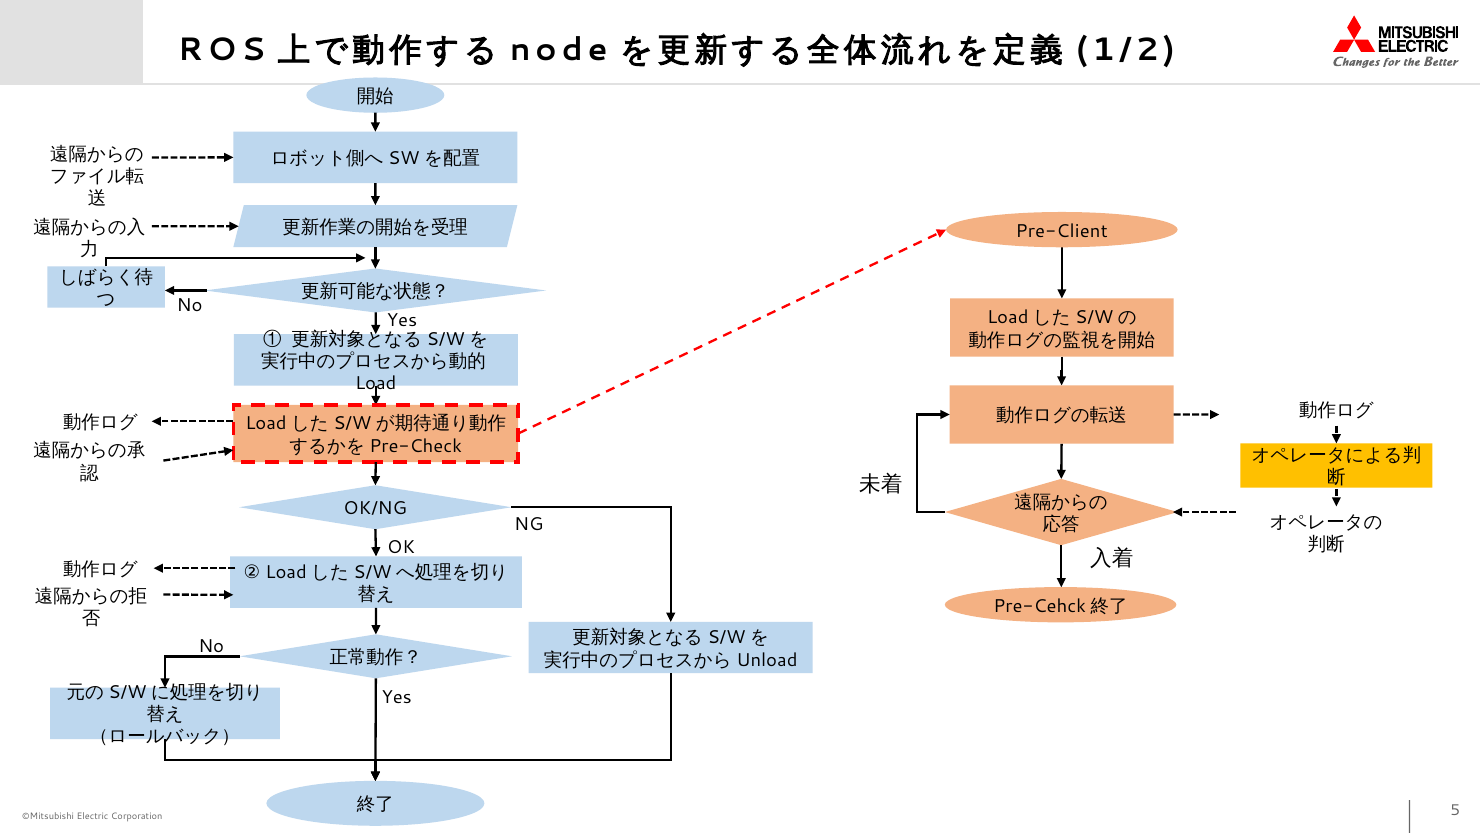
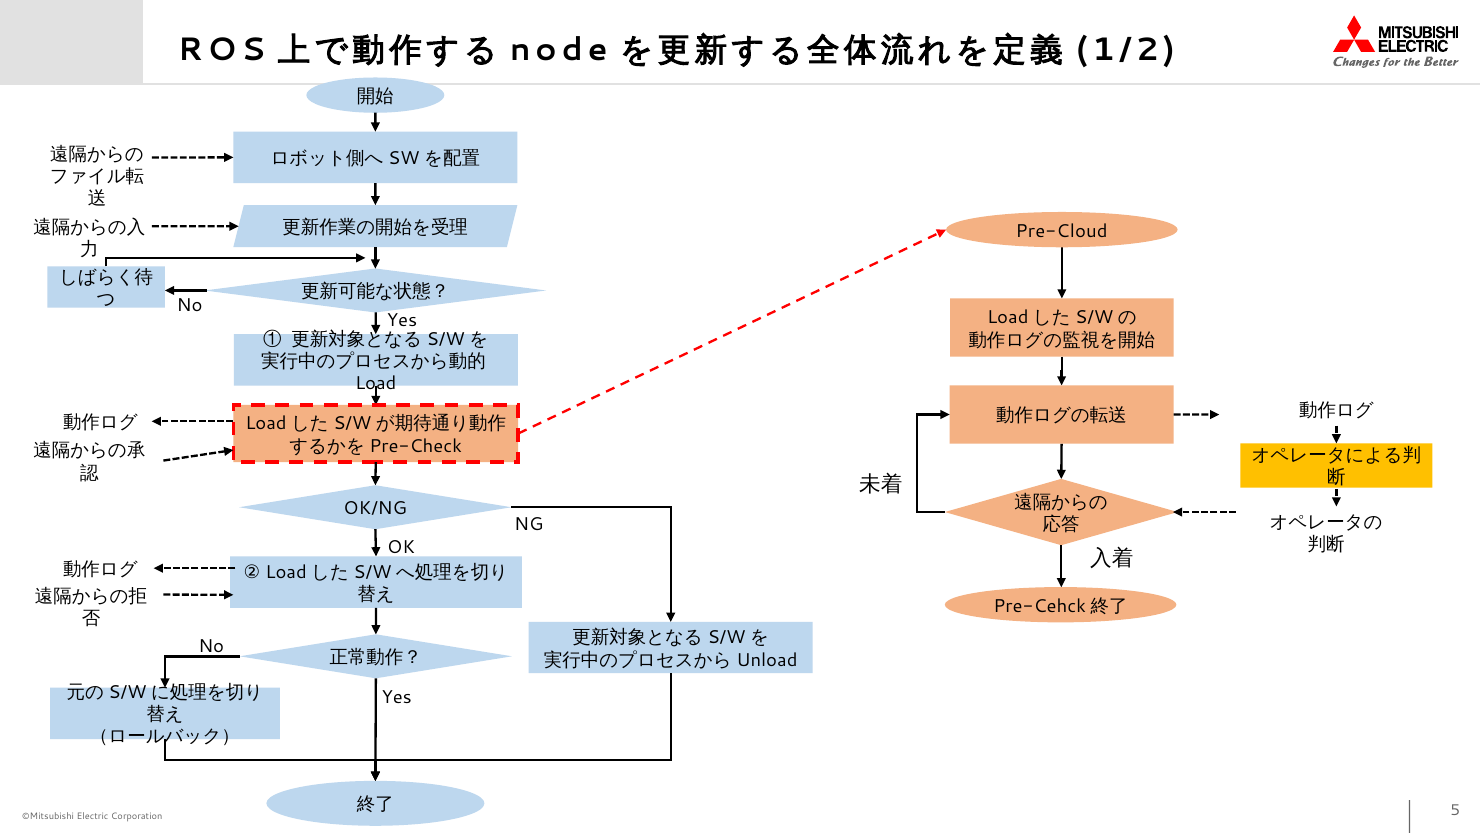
Pre-Client: Pre-Client -> Pre-Cloud
